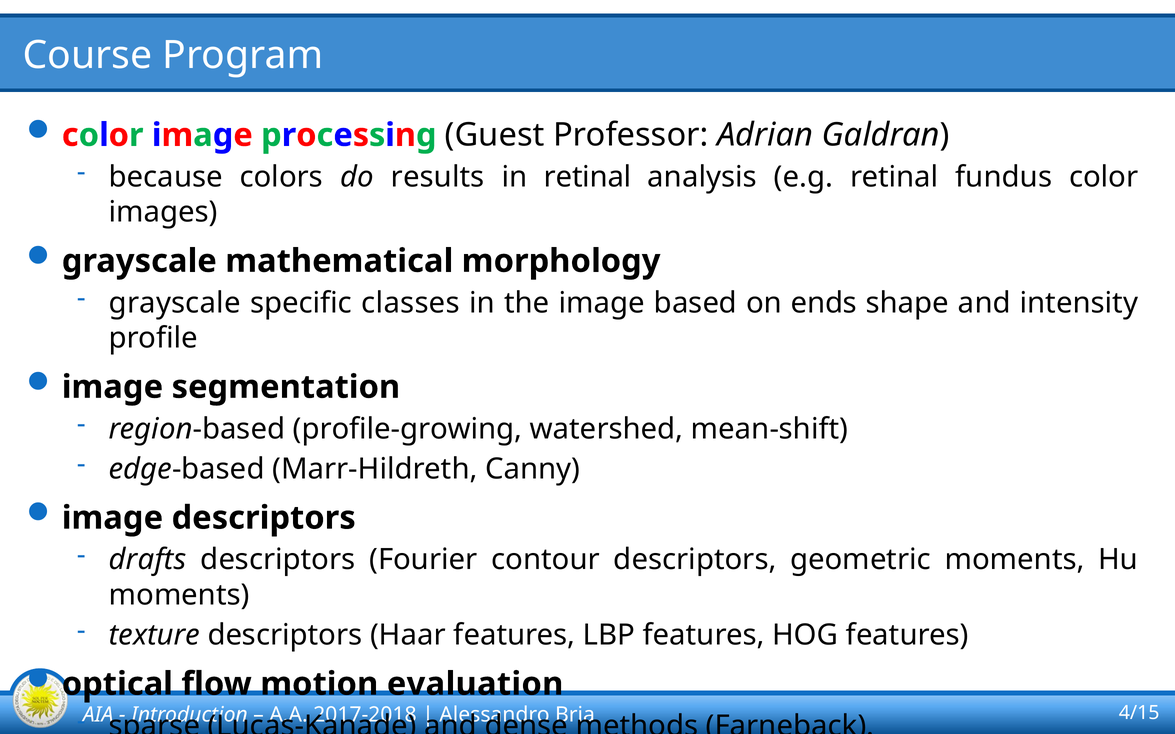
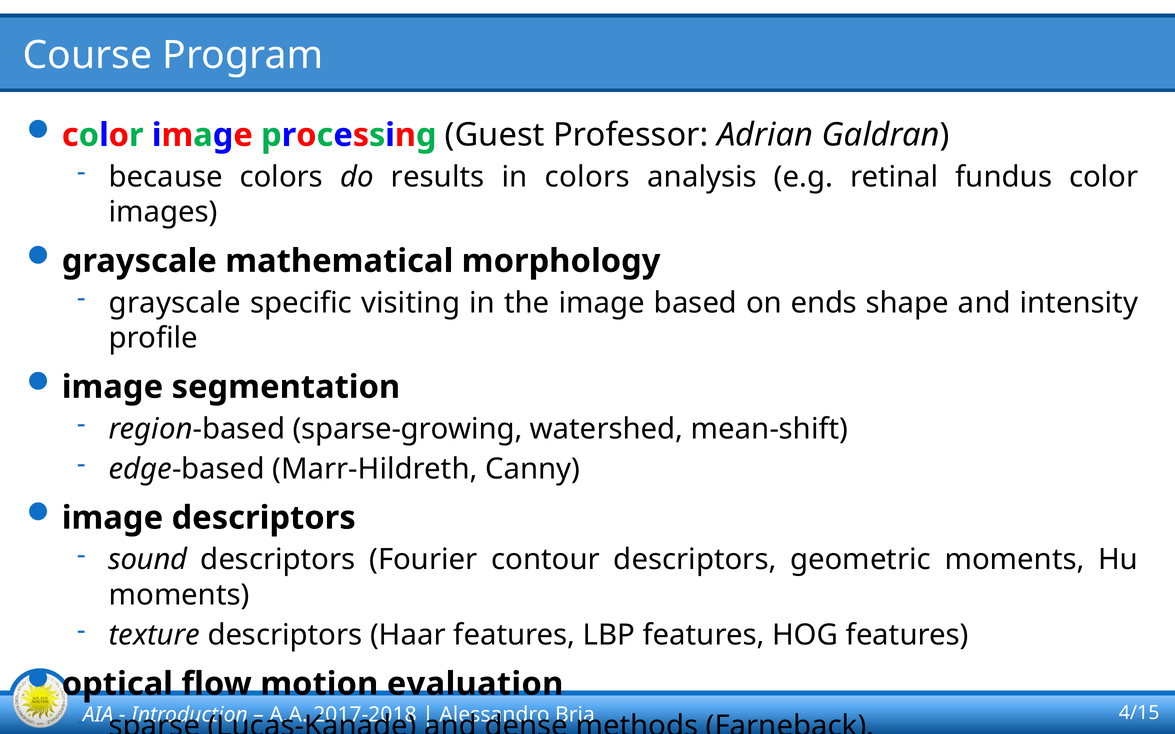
in retinal: retinal -> colors
classes: classes -> visiting
profile-growing: profile-growing -> sparse-growing
drafts: drafts -> sound
